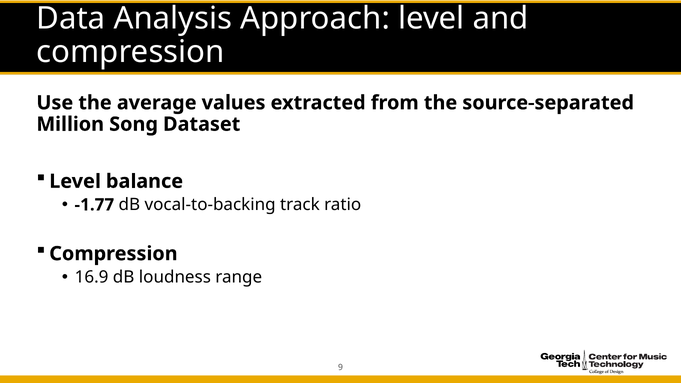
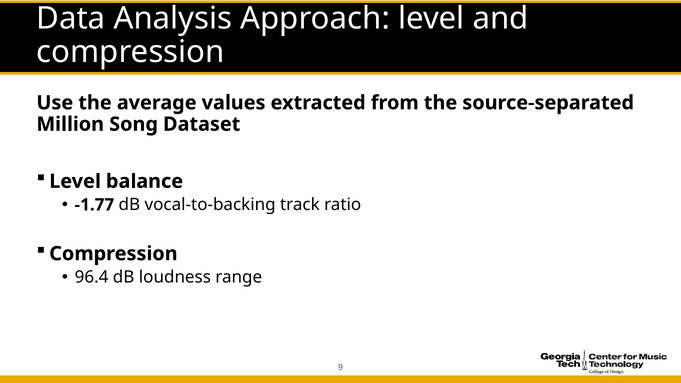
16.9: 16.9 -> 96.4
